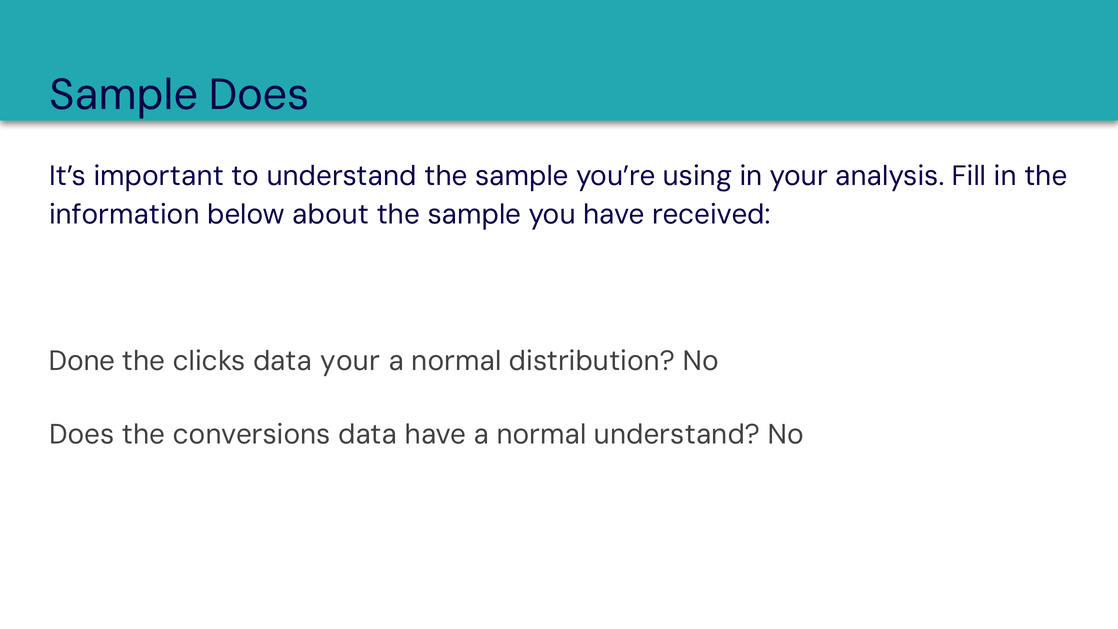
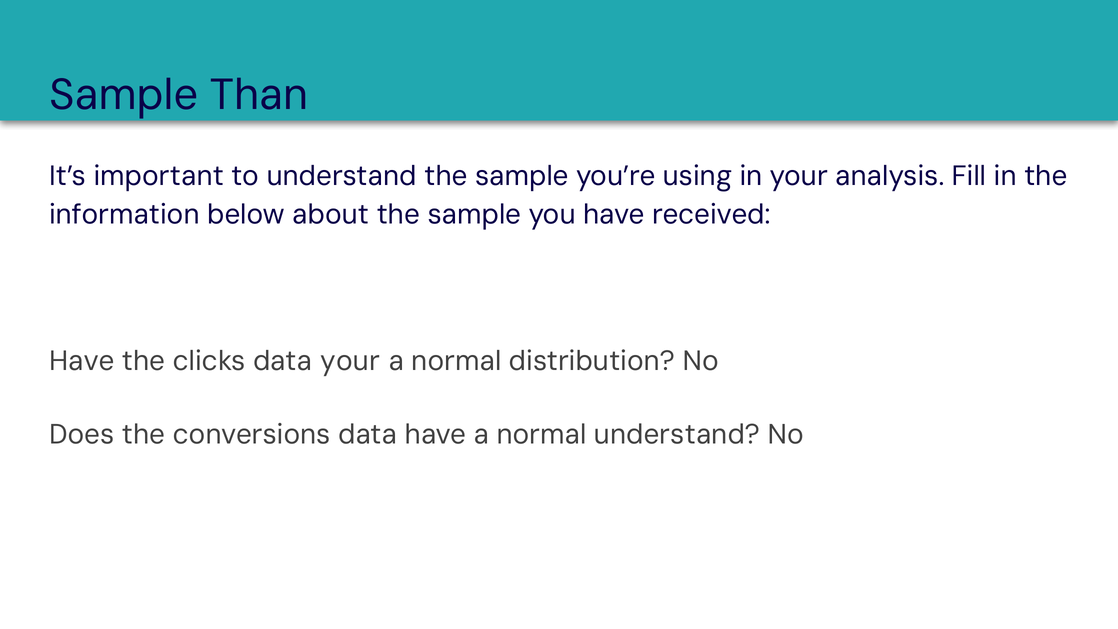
Sample Does: Does -> Than
Done at (82, 361): Done -> Have
